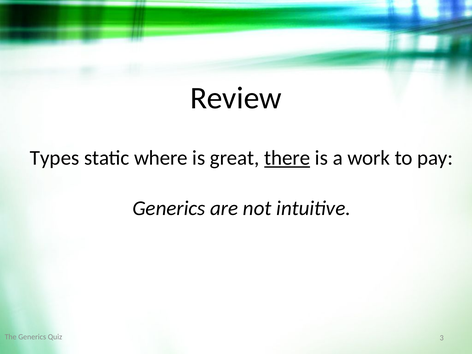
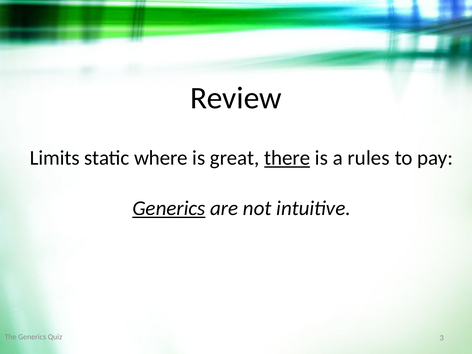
Types: Types -> Limits
work: work -> rules
Generics at (169, 208) underline: none -> present
